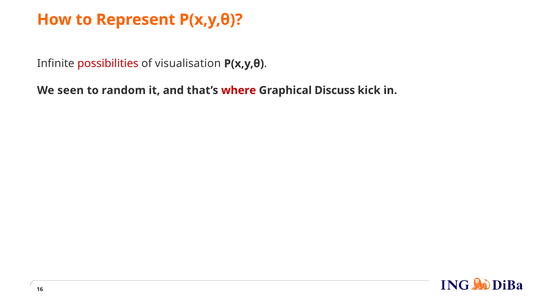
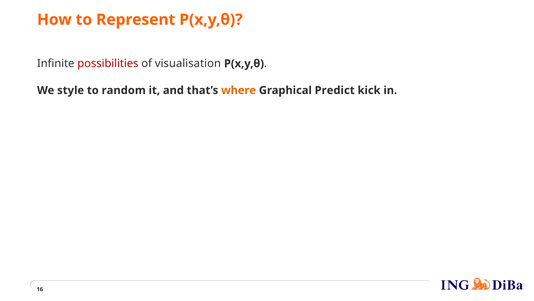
seen: seen -> style
where colour: red -> orange
Discuss: Discuss -> Predict
